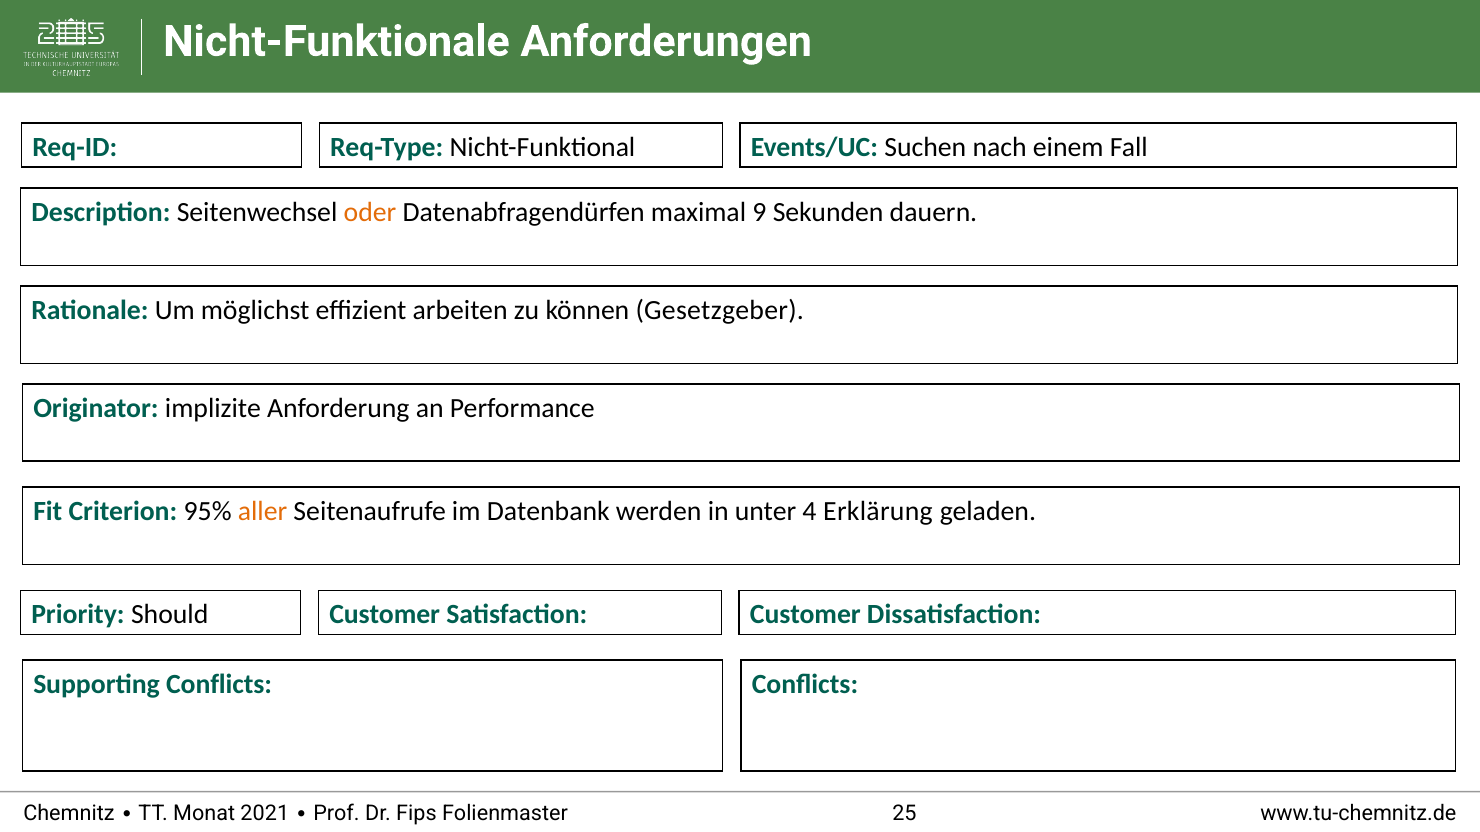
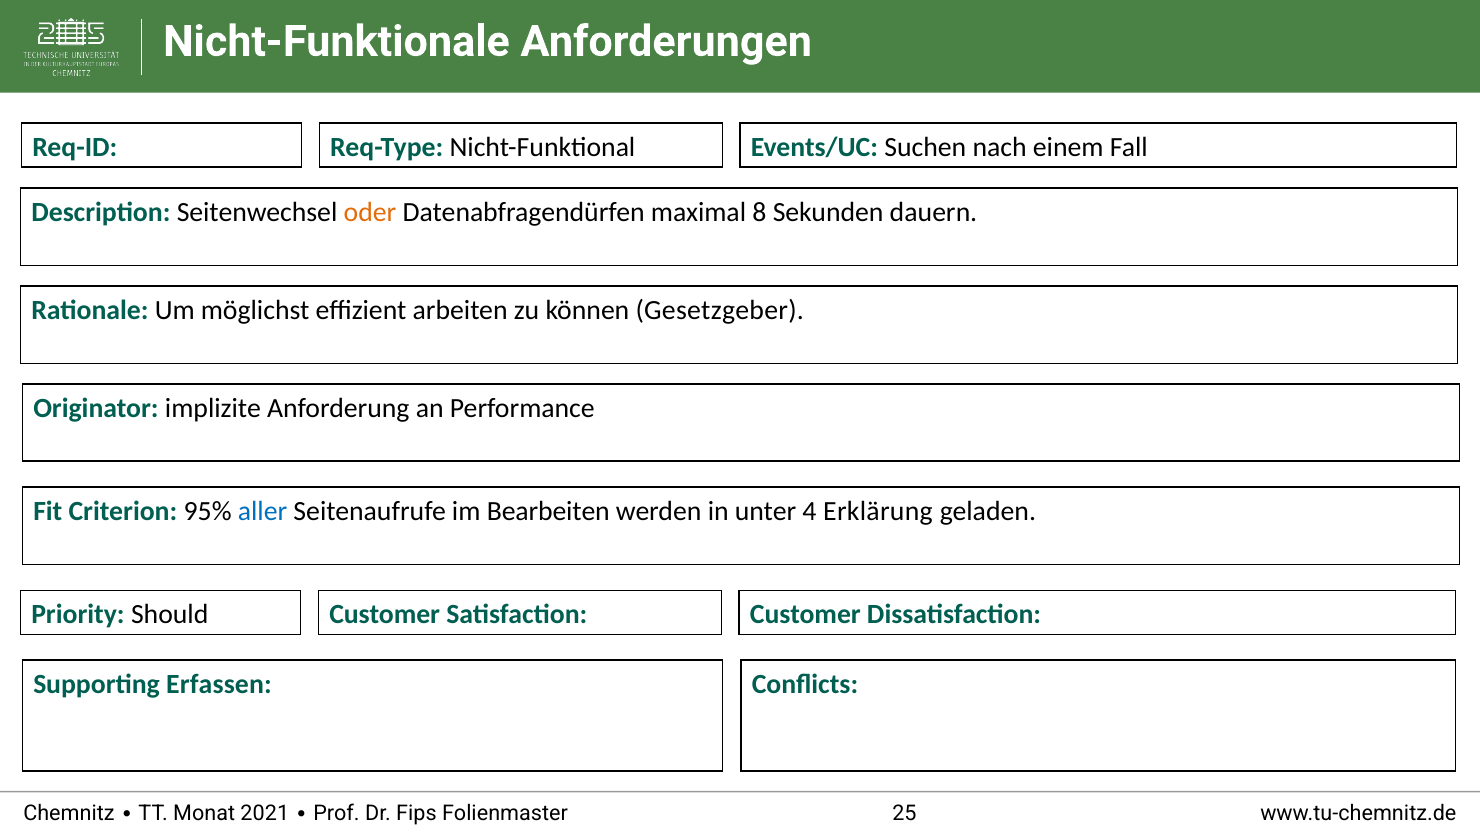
9: 9 -> 8
aller colour: orange -> blue
Datenbank: Datenbank -> Bearbeiten
Supporting Conflicts: Conflicts -> Erfassen
